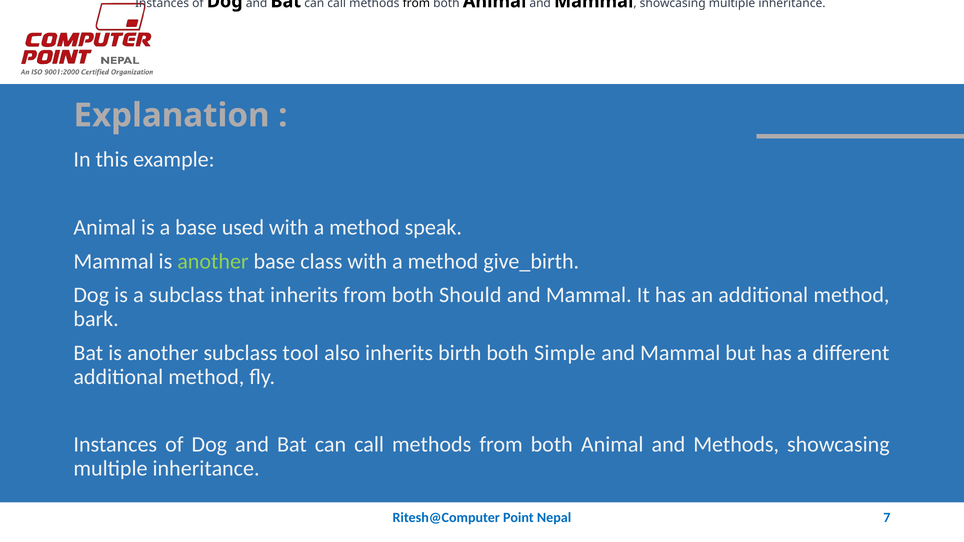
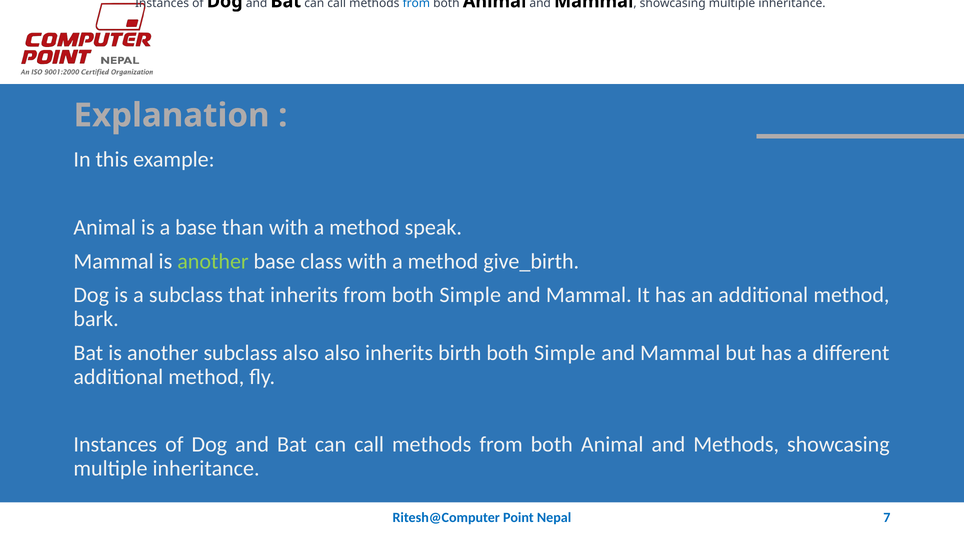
from at (416, 3) colour: black -> blue
used: used -> than
from both Should: Should -> Simple
subclass tool: tool -> also
